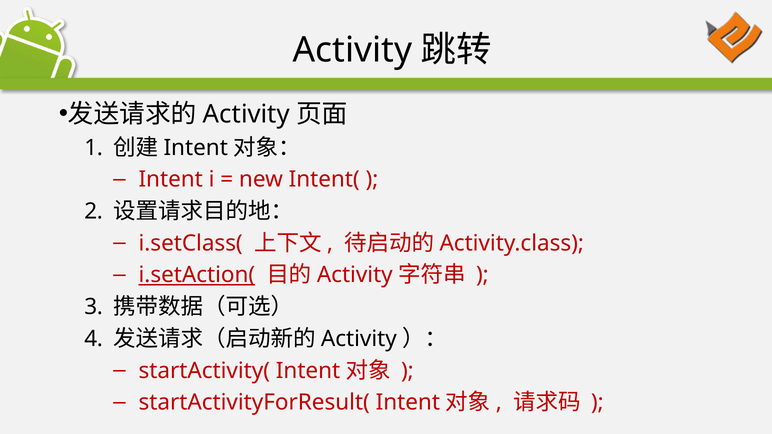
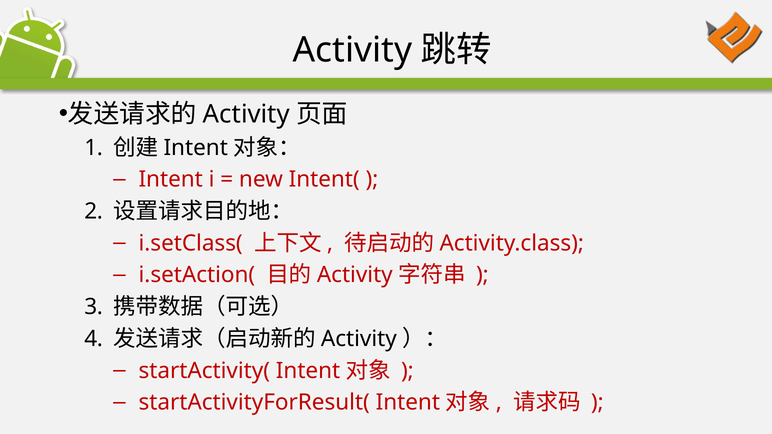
i.setAction( underline: present -> none
